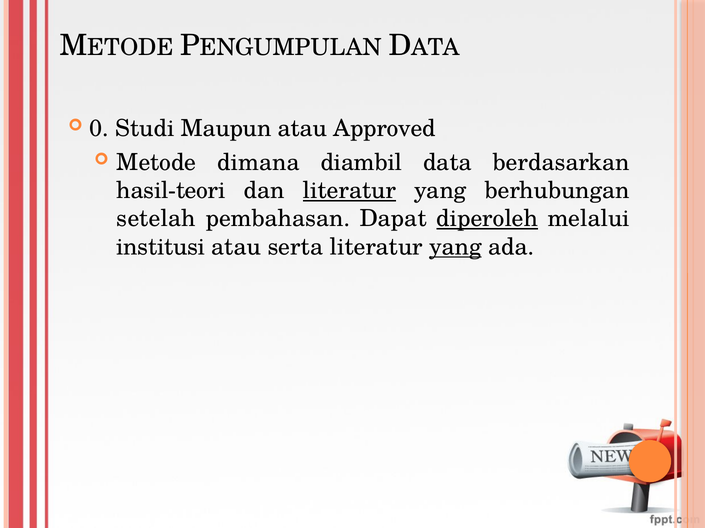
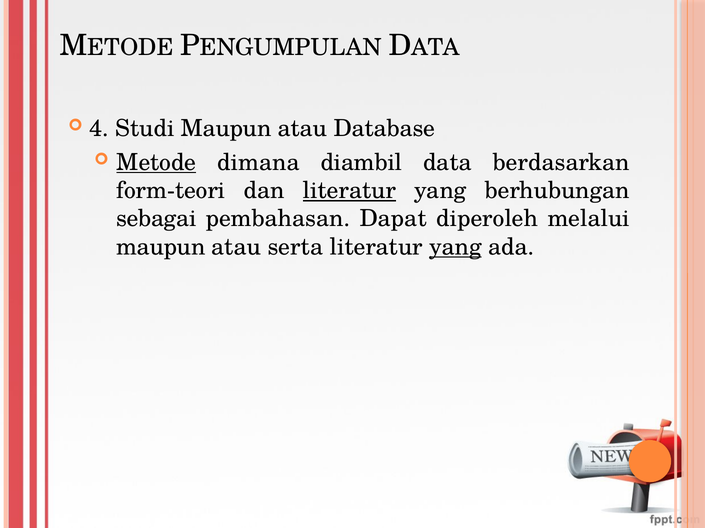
0: 0 -> 4
Approved: Approved -> Database
Metode underline: none -> present
hasil-teori: hasil-teori -> form-teori
setelah: setelah -> sebagai
diperoleh underline: present -> none
institusi at (161, 247): institusi -> maupun
